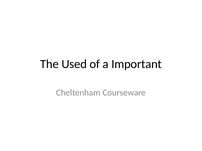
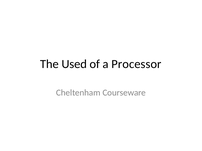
Important: Important -> Processor
